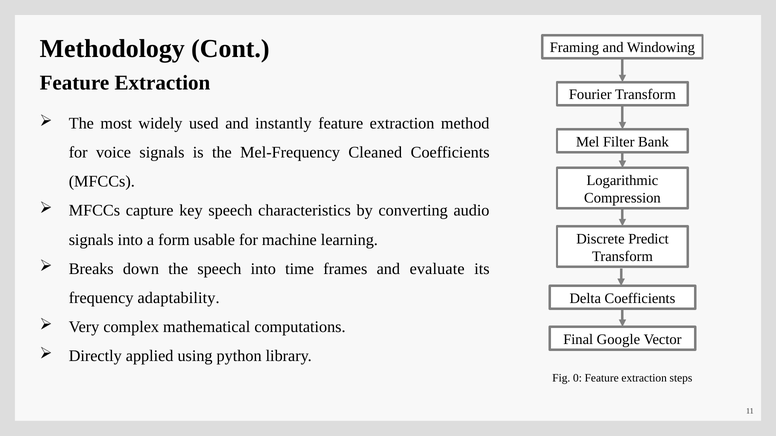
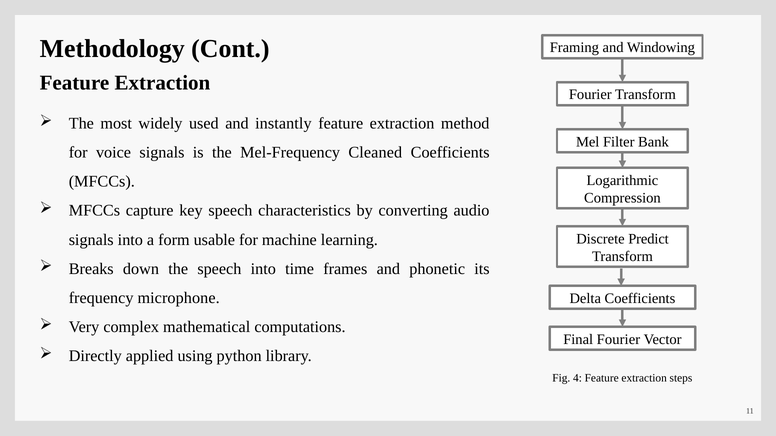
evaluate: evaluate -> phonetic
adaptability: adaptability -> microphone
Final Google: Google -> Fourier
0: 0 -> 4
